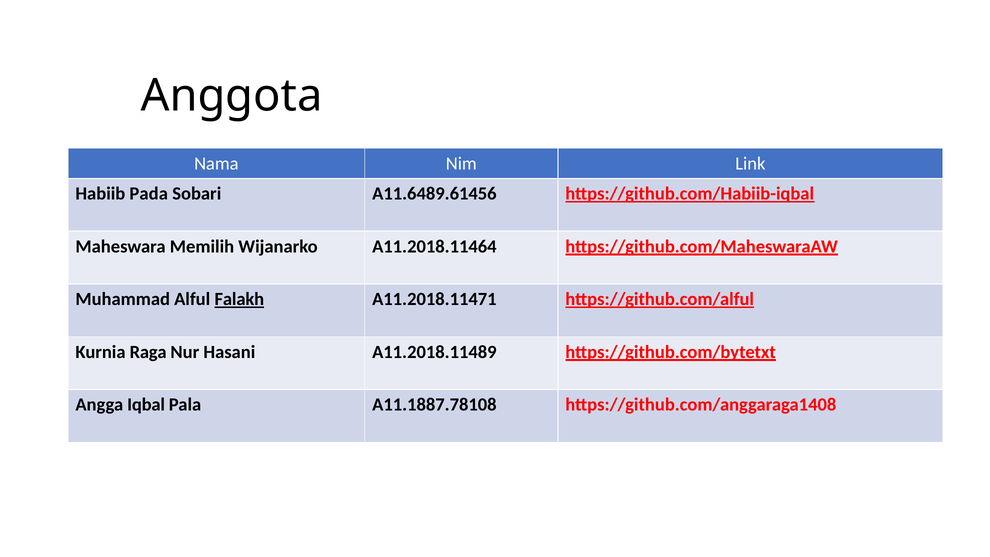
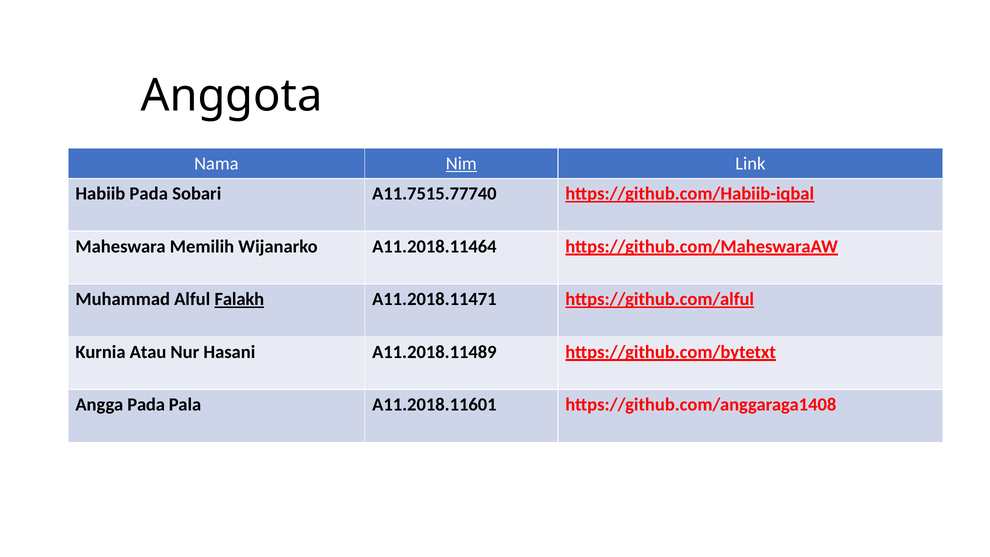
Nim underline: none -> present
A11.6489.61456: A11.6489.61456 -> A11.7515.77740
Raga: Raga -> Atau
Angga Iqbal: Iqbal -> Pada
A11.1887.78108: A11.1887.78108 -> A11.2018.11601
